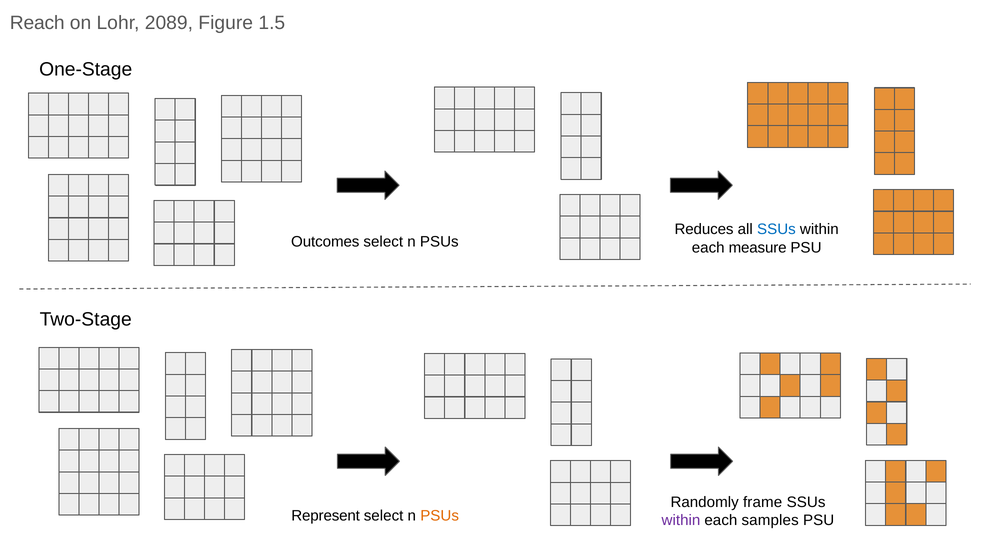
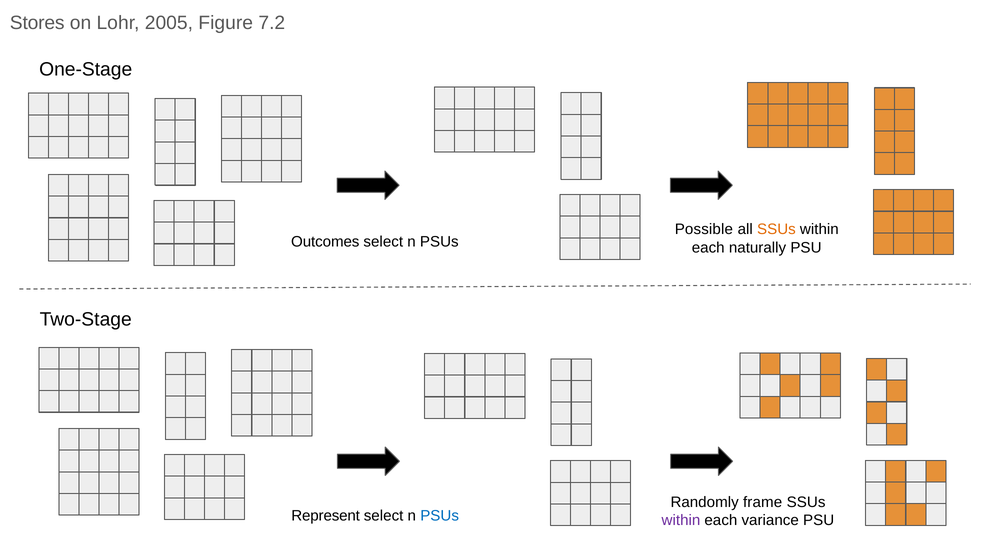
Reach: Reach -> Stores
2089: 2089 -> 2005
1.5: 1.5 -> 7.2
Reduces: Reduces -> Possible
SSUs at (776, 229) colour: blue -> orange
measure: measure -> naturally
PSUs at (440, 516) colour: orange -> blue
samples: samples -> variance
